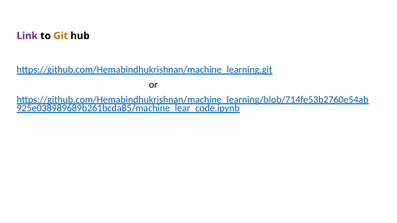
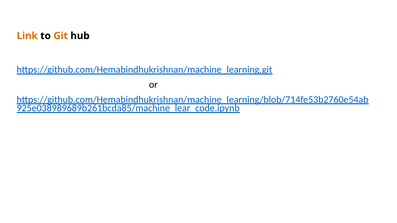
Link colour: purple -> orange
